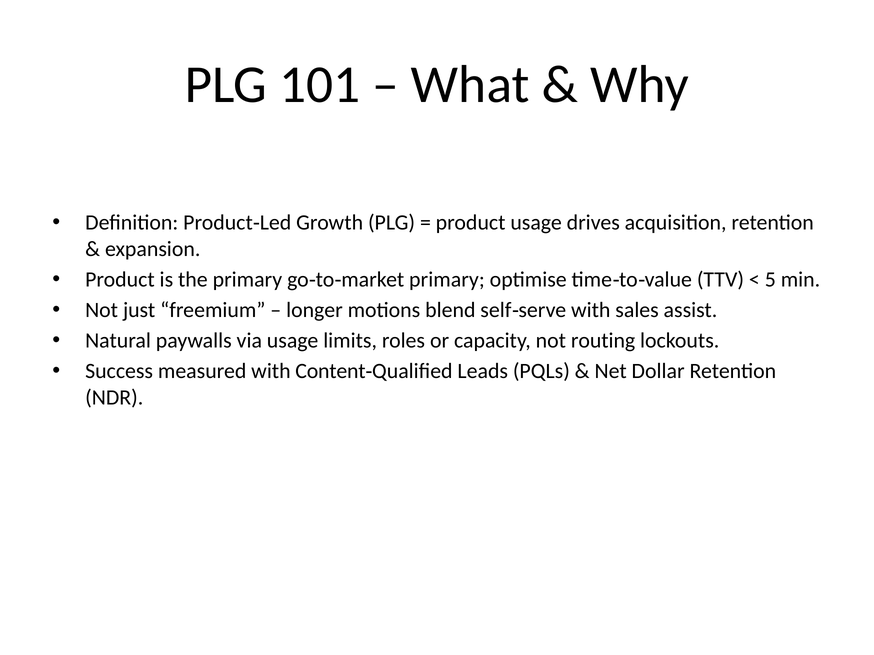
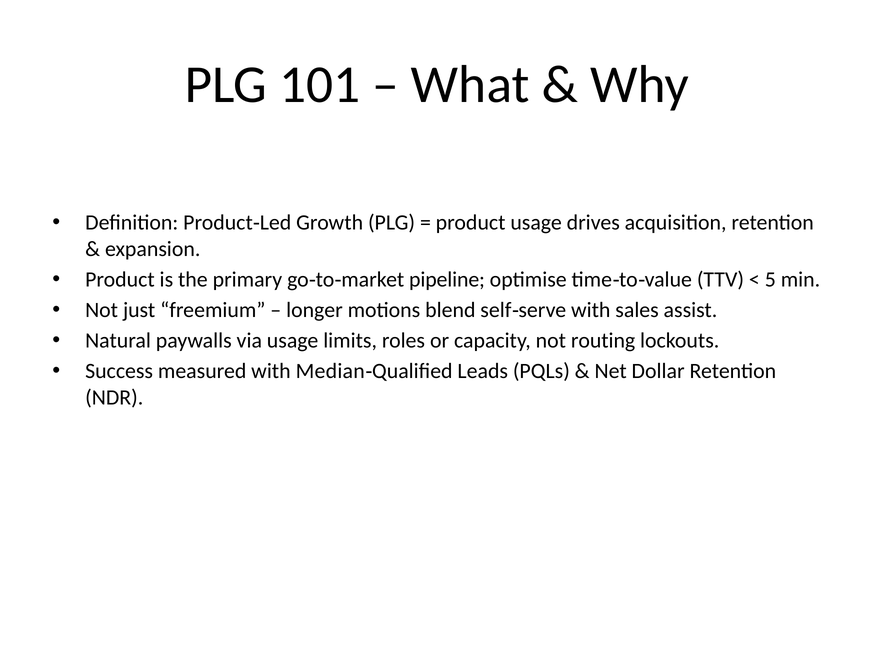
primary at (447, 280): primary -> pipeline
Content: Content -> Median
